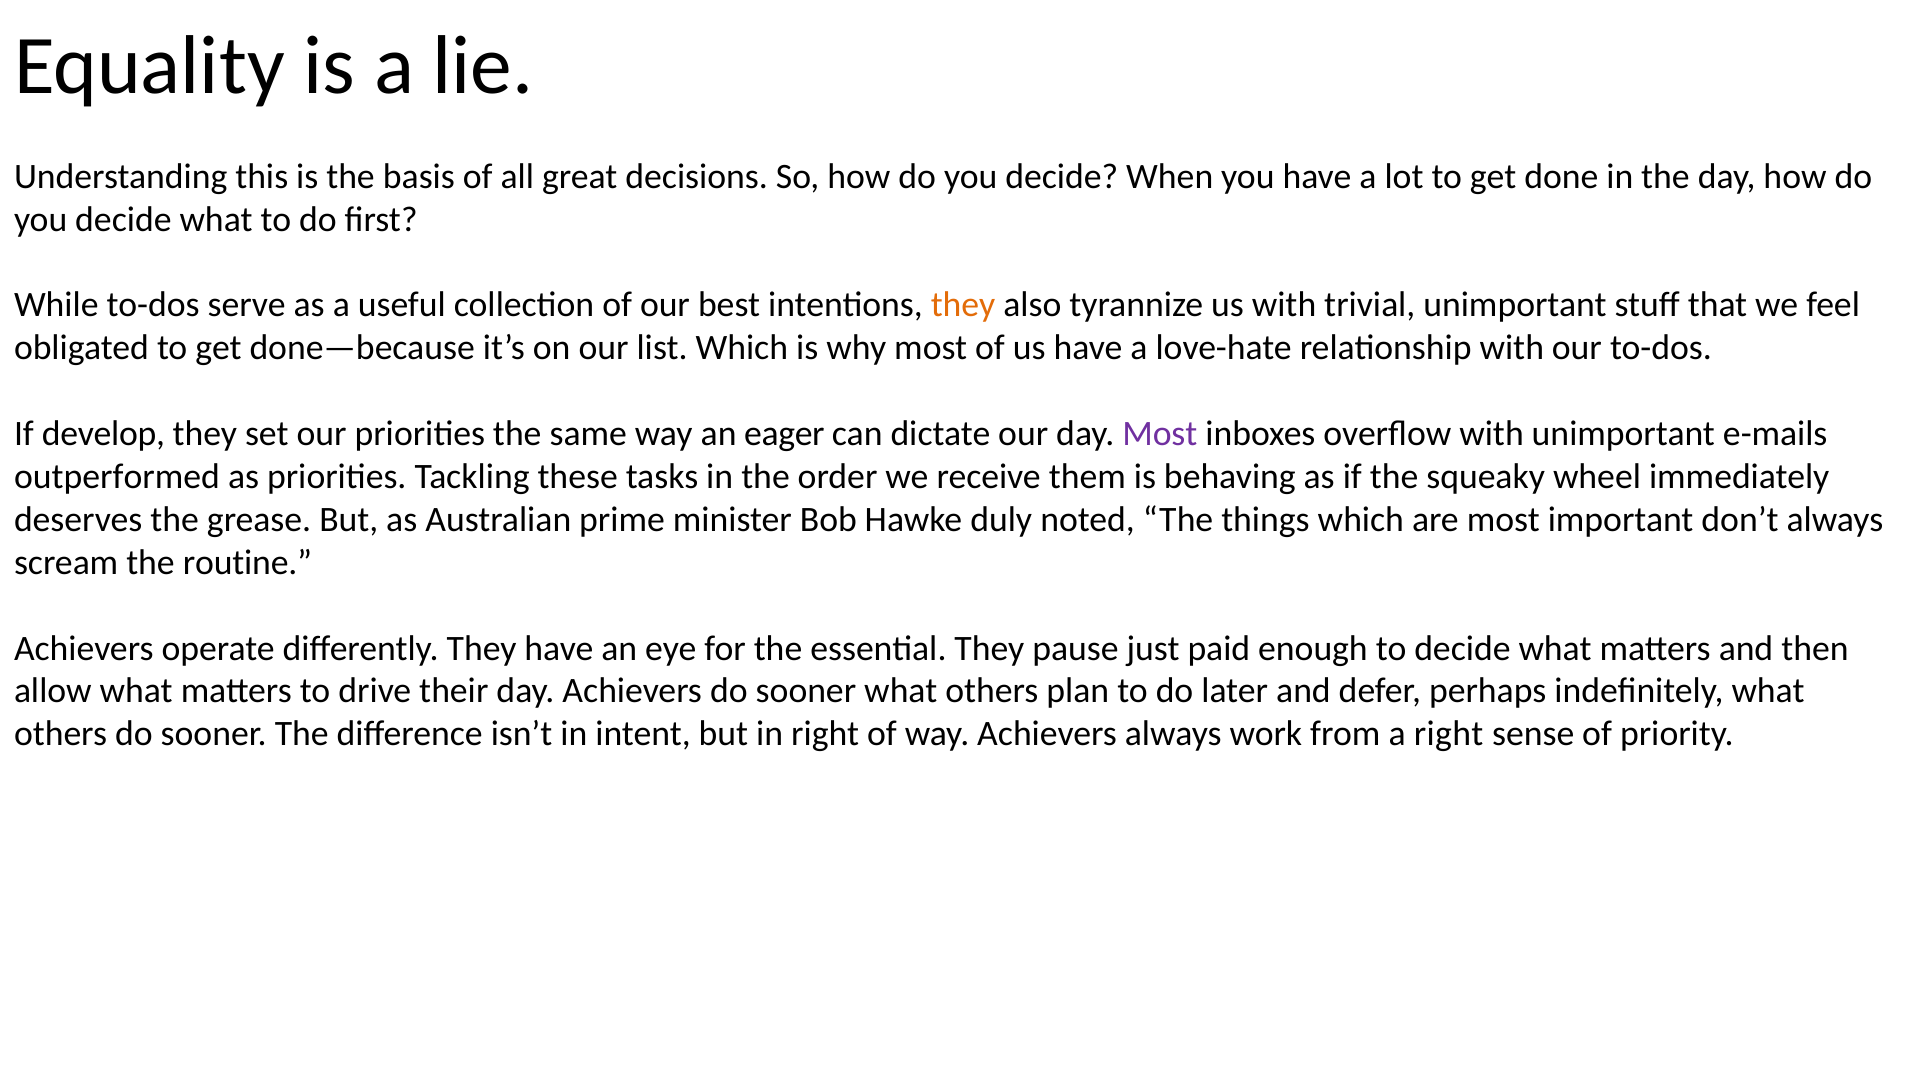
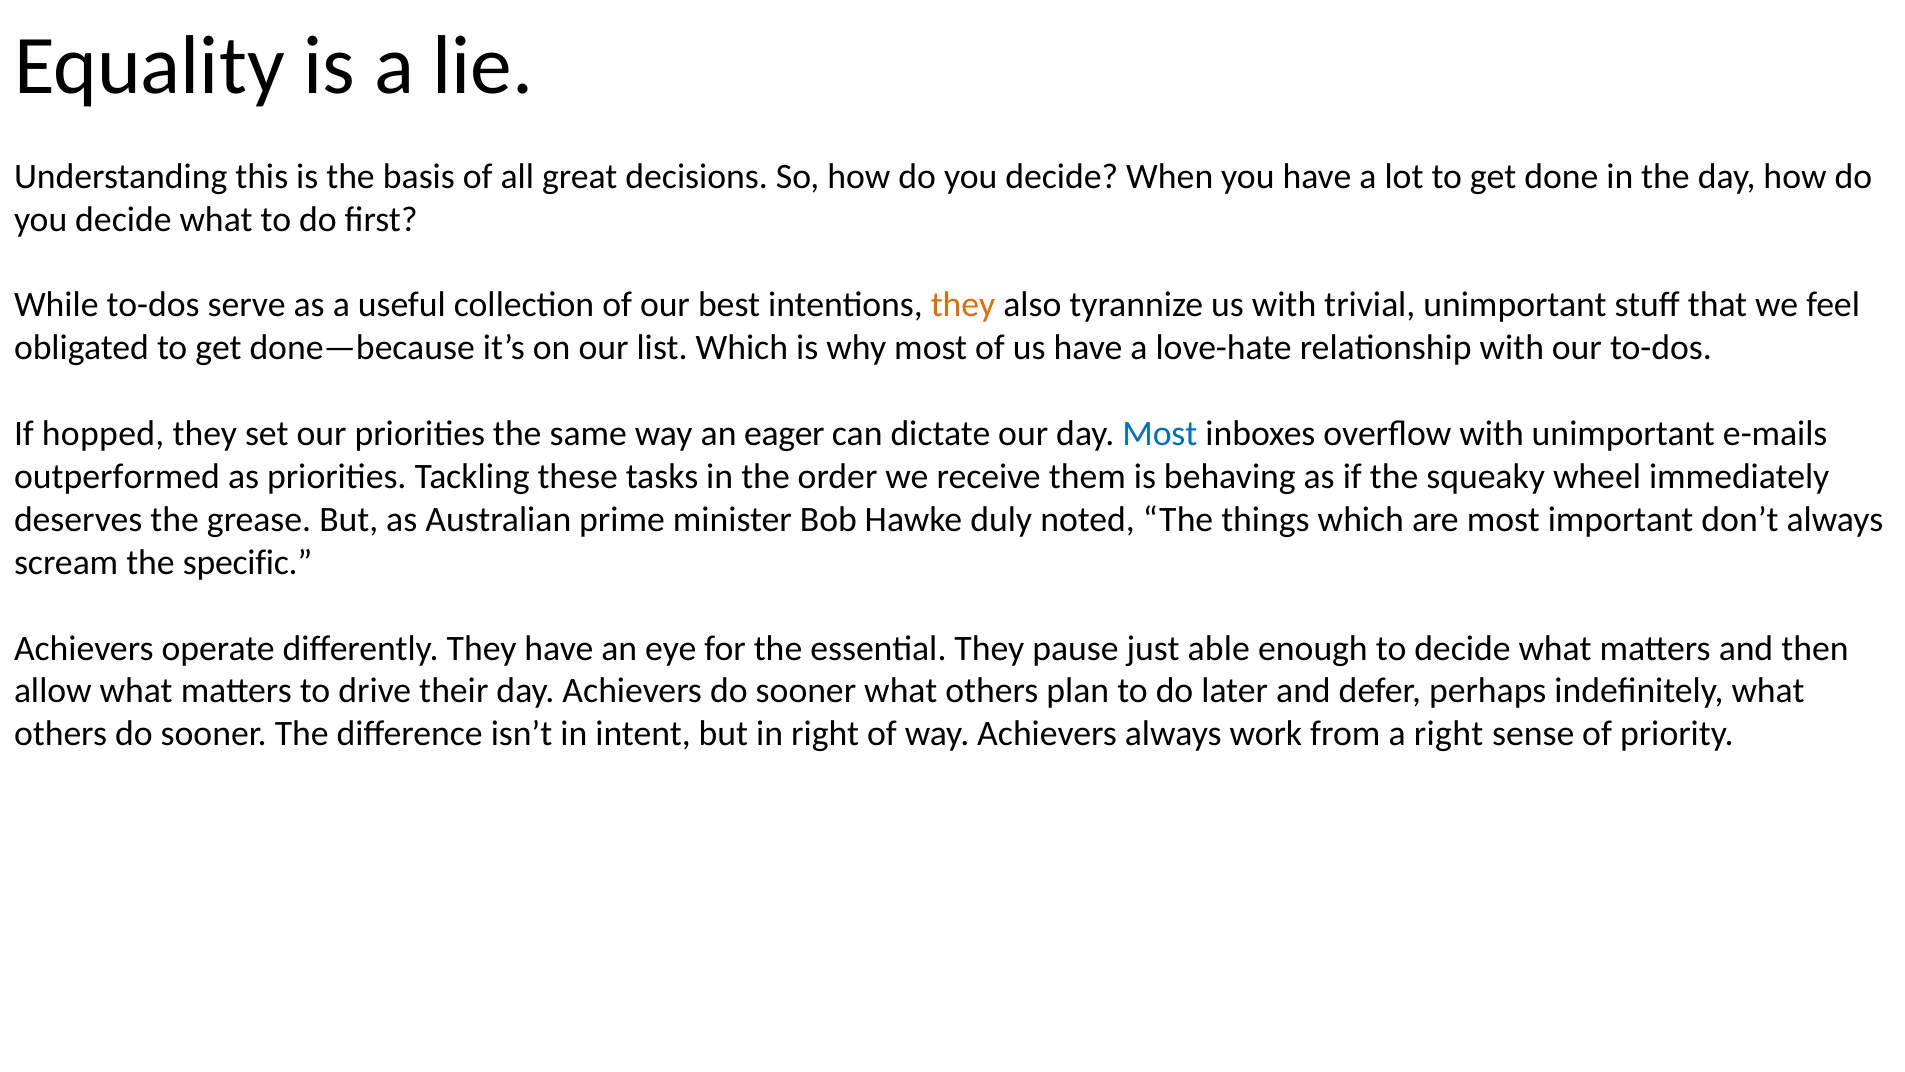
develop: develop -> hopped
Most at (1160, 434) colour: purple -> blue
routine: routine -> specific
paid: paid -> able
